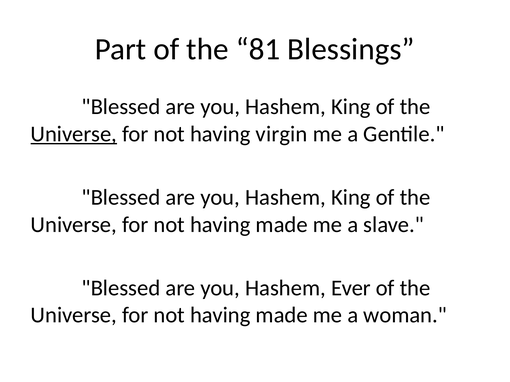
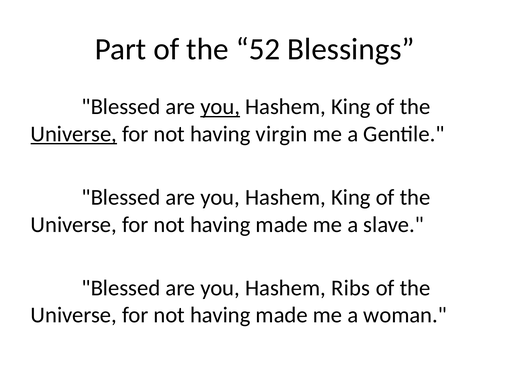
81: 81 -> 52
you at (220, 107) underline: none -> present
Ever: Ever -> Ribs
